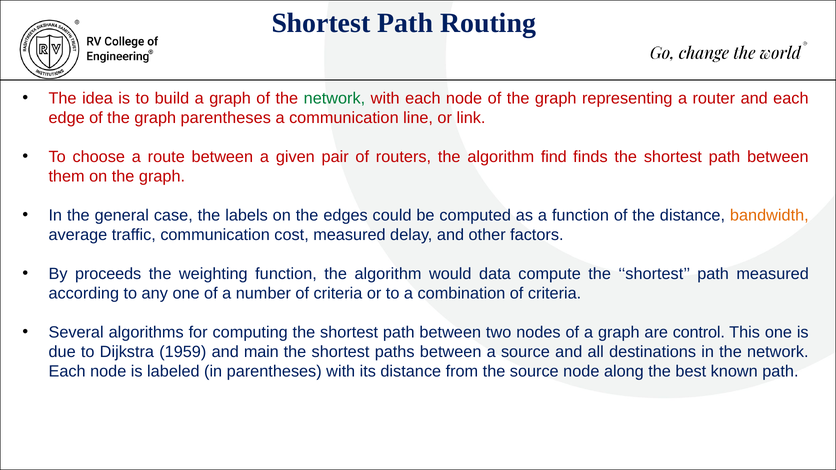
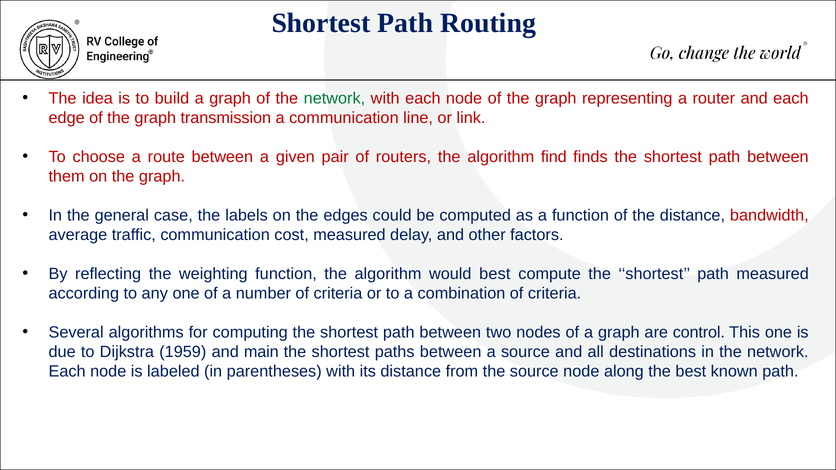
graph parentheses: parentheses -> transmission
bandwidth colour: orange -> red
proceeds: proceeds -> reflecting
would data: data -> best
